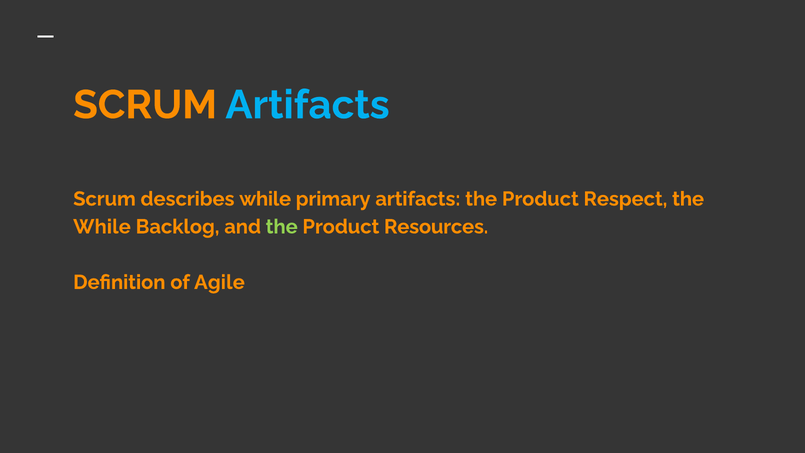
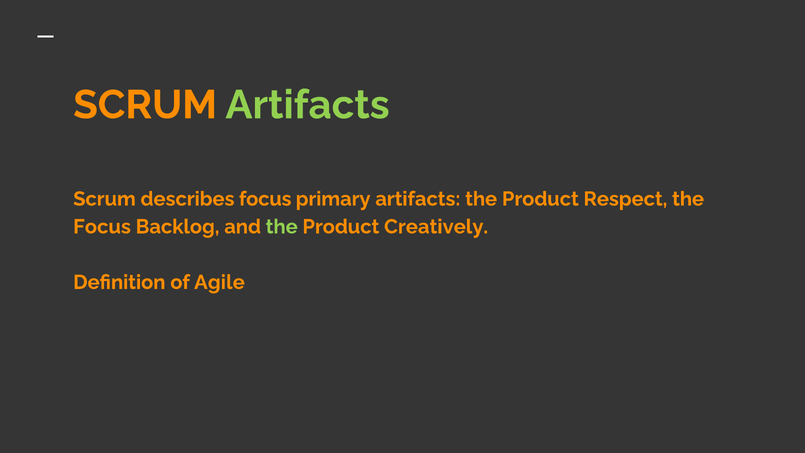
Artifacts at (308, 105) colour: light blue -> light green
describes while: while -> focus
While at (102, 227): While -> Focus
Resources: Resources -> Creatively
